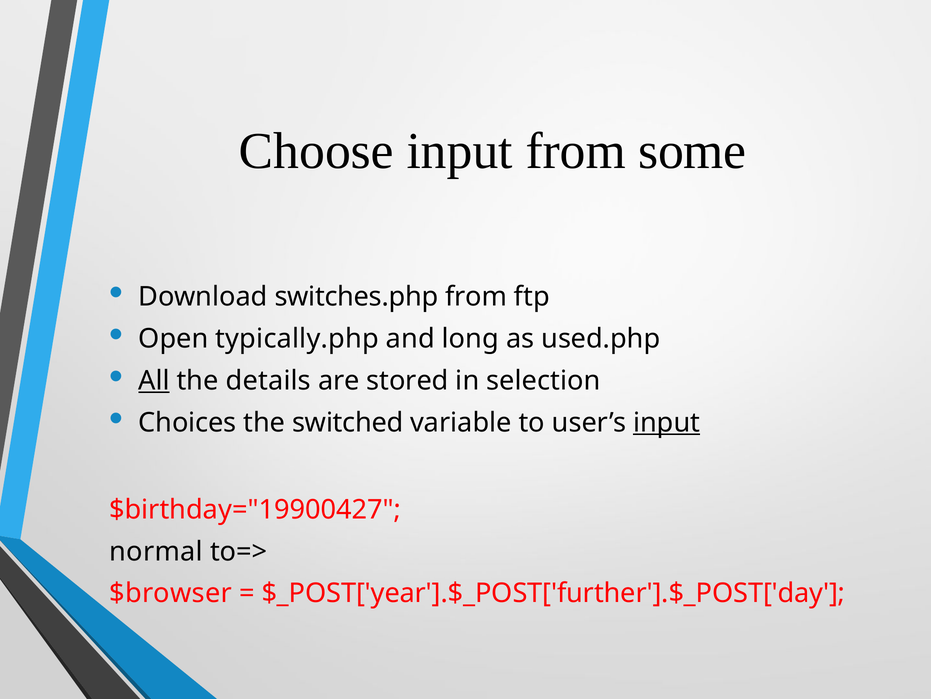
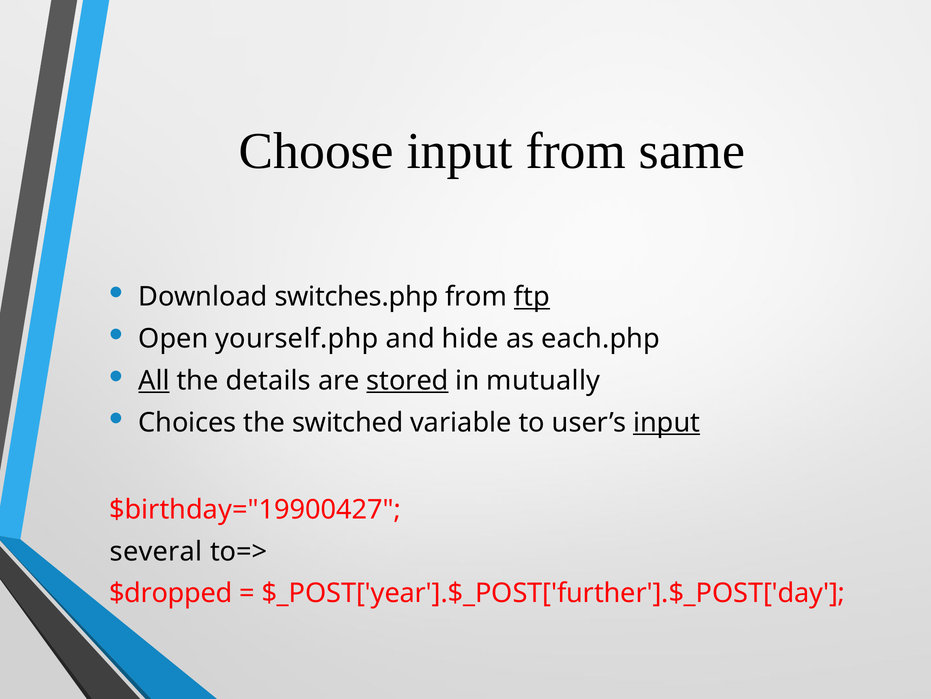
some: some -> same
ftp underline: none -> present
typically.php: typically.php -> yourself.php
long: long -> hide
used.php: used.php -> each.php
stored underline: none -> present
selection: selection -> mutually
normal: normal -> several
$browser: $browser -> $dropped
